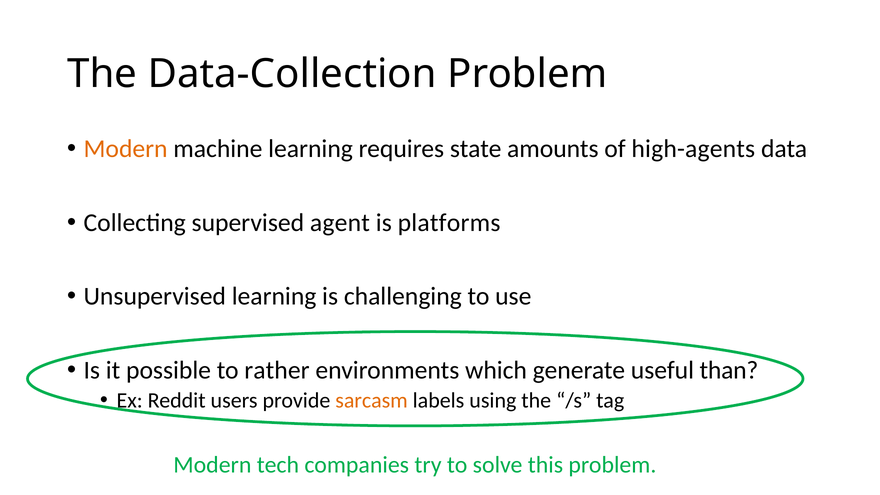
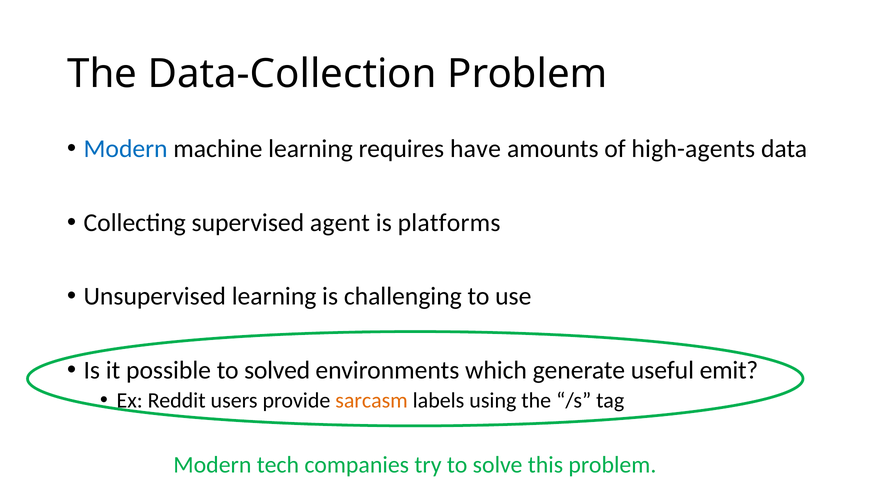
Modern at (126, 149) colour: orange -> blue
state: state -> have
rather: rather -> solved
than: than -> emit
